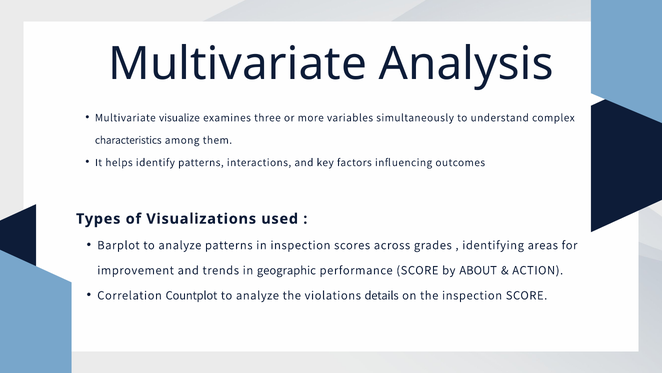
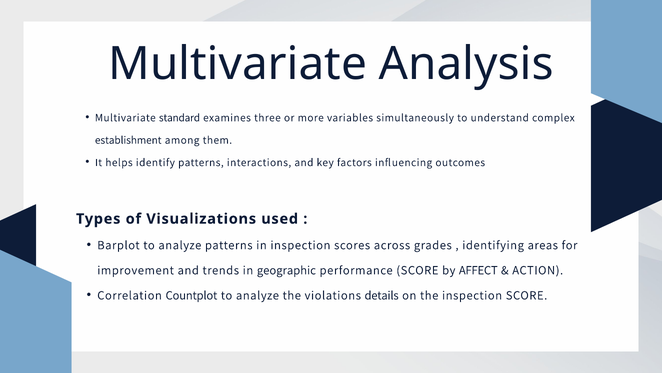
visualize: visualize -> standard
characteristics: characteristics -> establishment
ABOUT: ABOUT -> AFFECT
